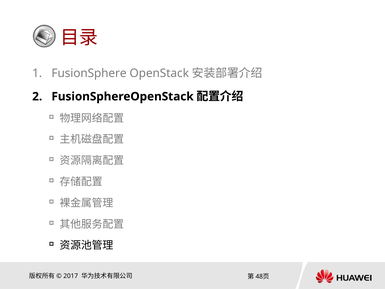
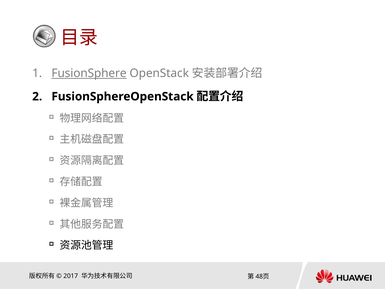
FusionSphere underline: none -> present
